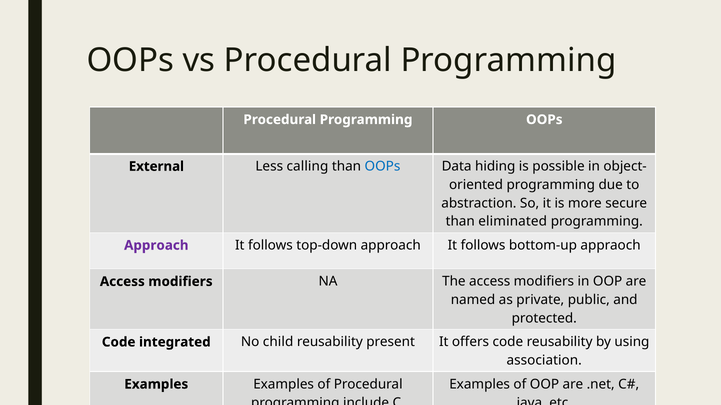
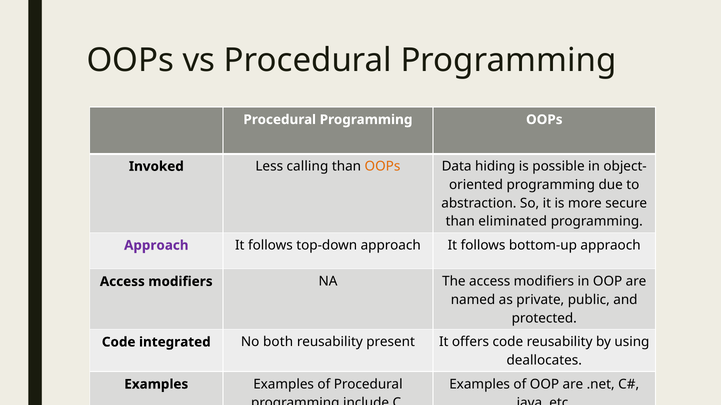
External: External -> Invoked
OOPs at (382, 167) colour: blue -> orange
child: child -> both
association: association -> deallocates
